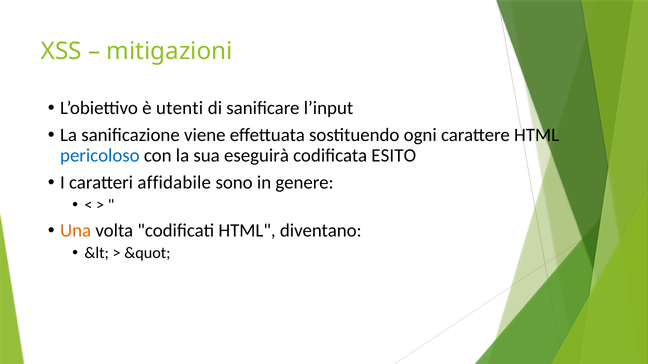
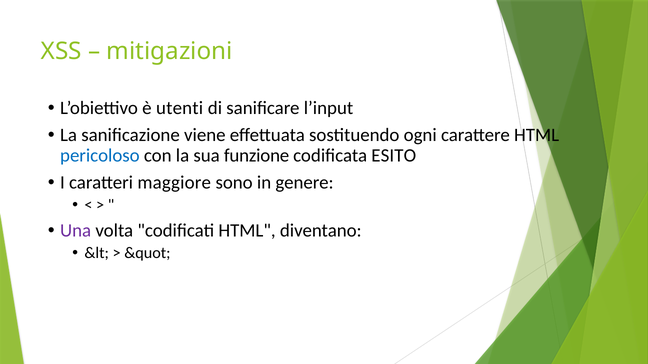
eseguirà: eseguirà -> funzione
affidabile: affidabile -> maggiore
Una colour: orange -> purple
